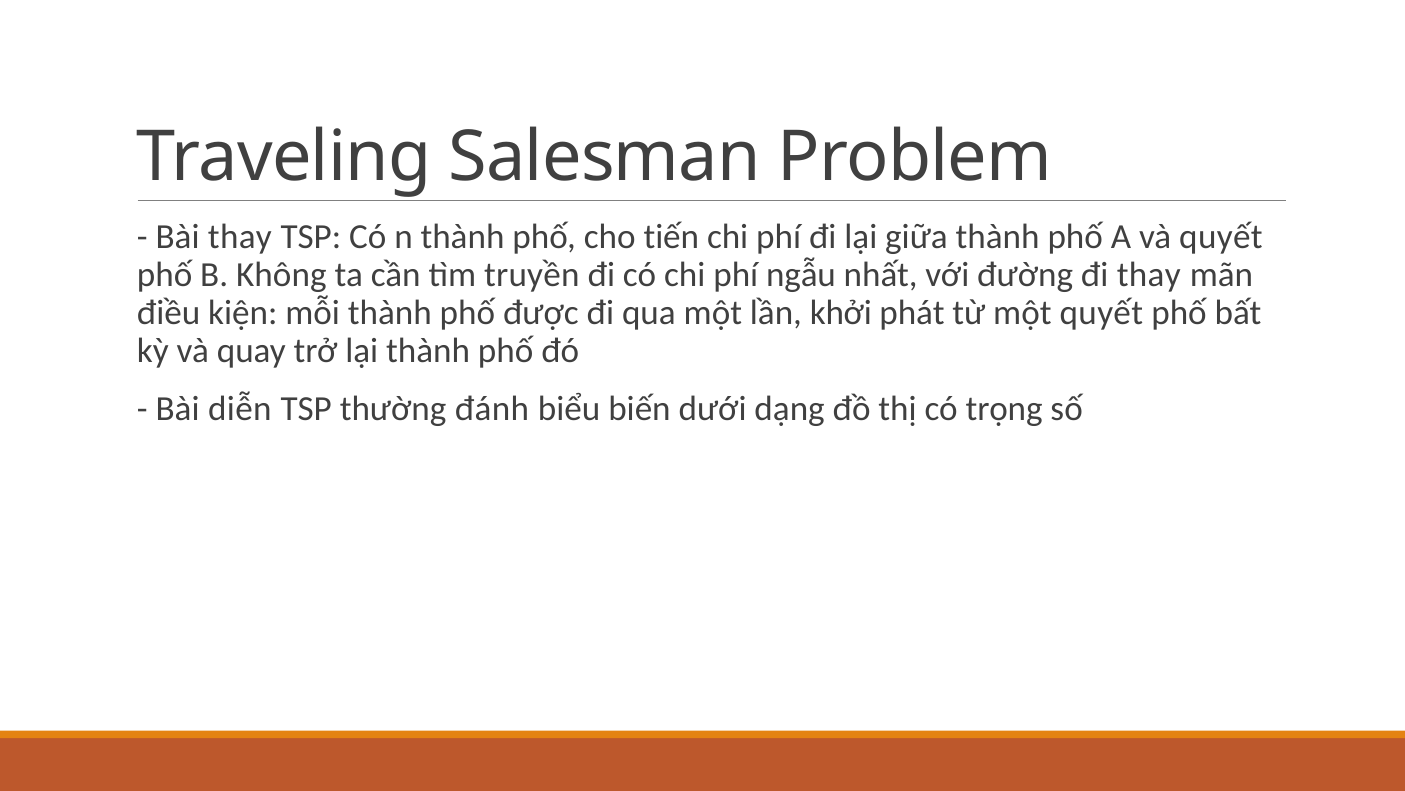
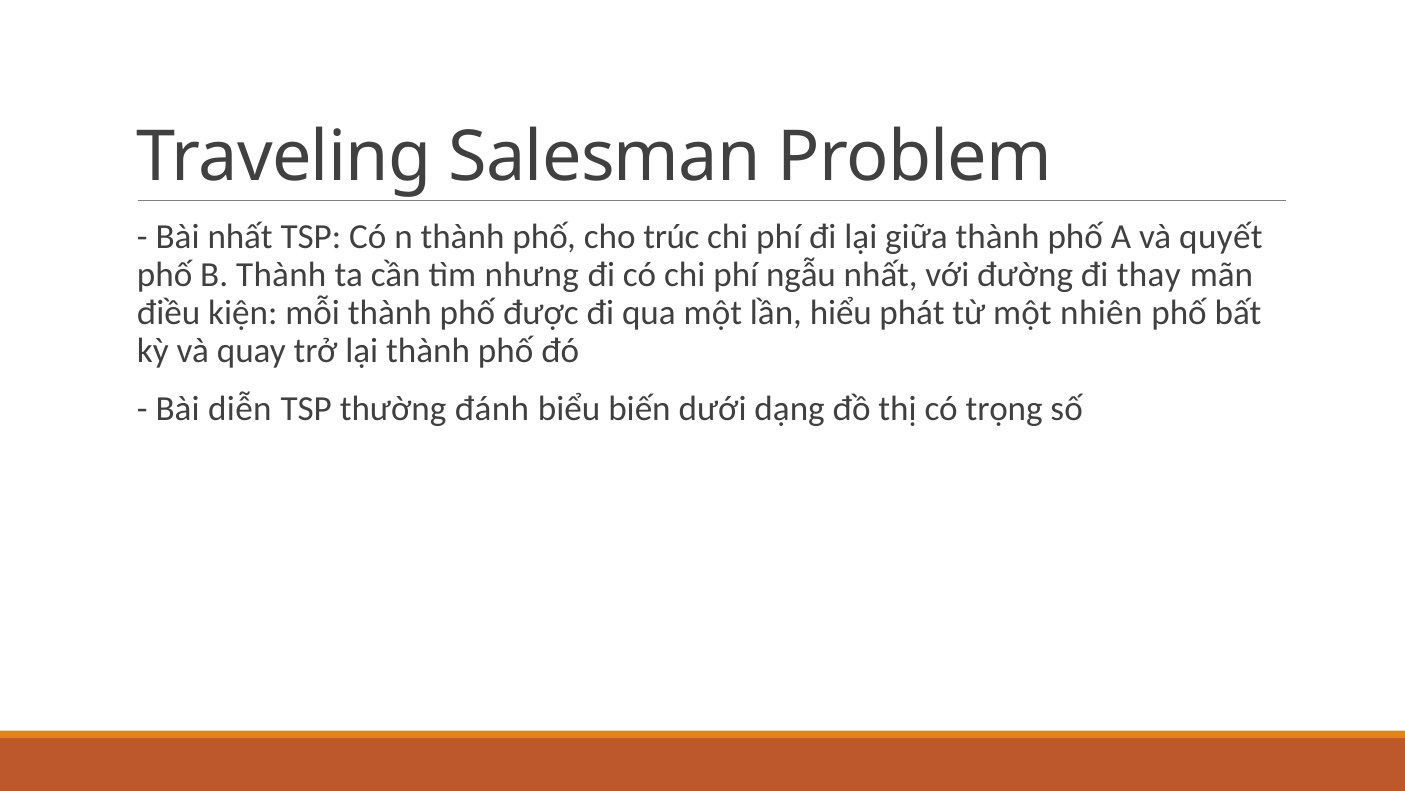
Bài thay: thay -> nhất
tiến: tiến -> trúc
B Không: Không -> Thành
truyền: truyền -> nhưng
khởi: khởi -> hiểu
một quyết: quyết -> nhiên
